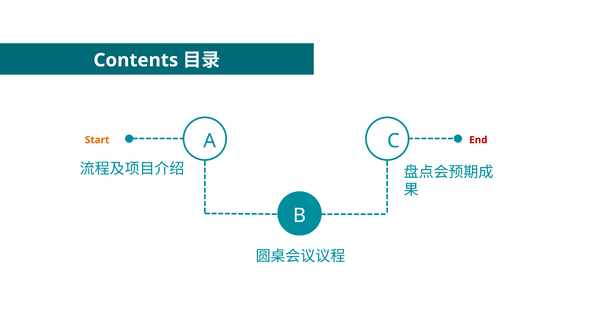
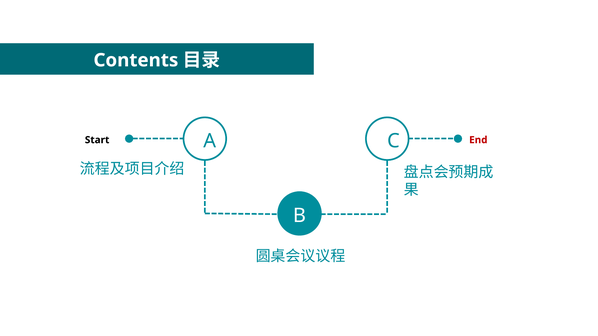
Start colour: orange -> black
